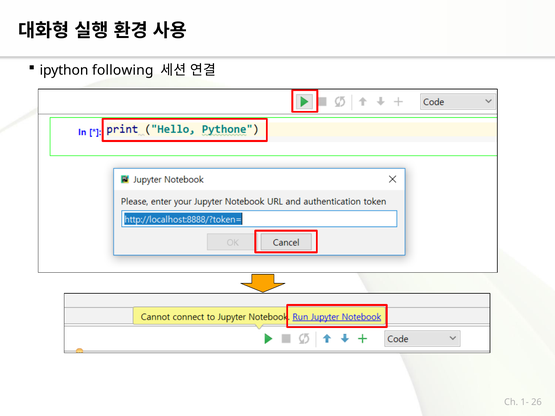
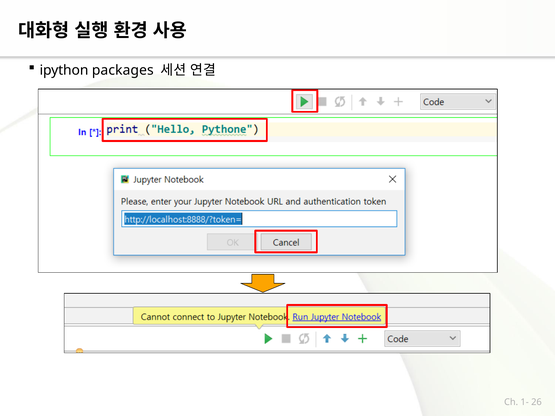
following: following -> packages
